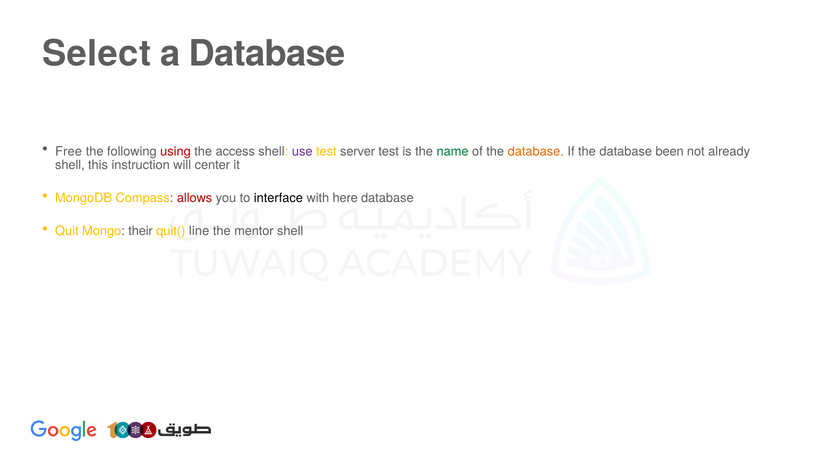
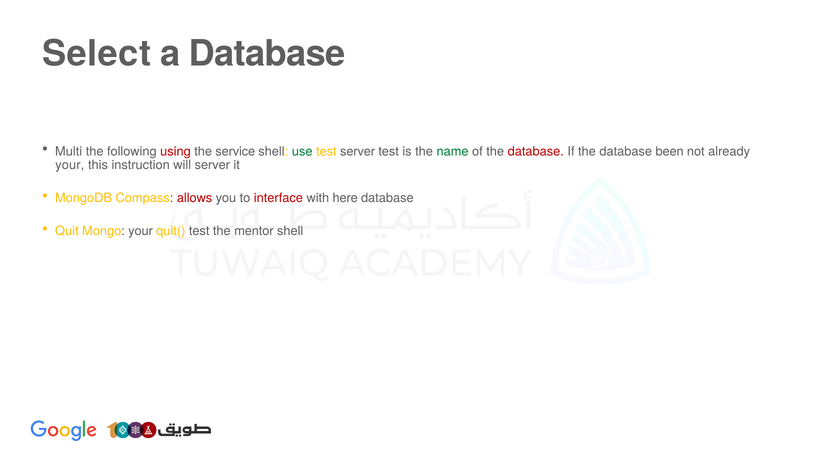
Free: Free -> Multi
access: access -> service
use colour: purple -> green
database at (536, 151) colour: orange -> red
shell at (70, 165): shell -> your
will center: center -> server
interface colour: black -> red
Mongo their: their -> your
quit( line: line -> test
